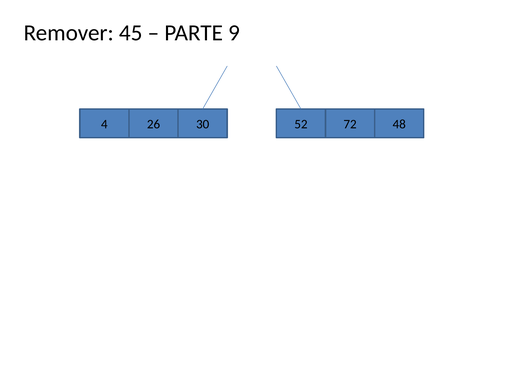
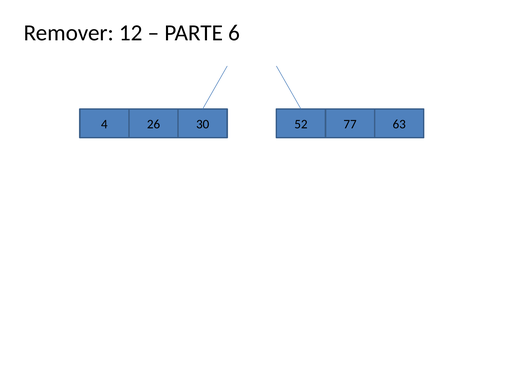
45: 45 -> 12
9: 9 -> 6
72: 72 -> 77
48: 48 -> 63
